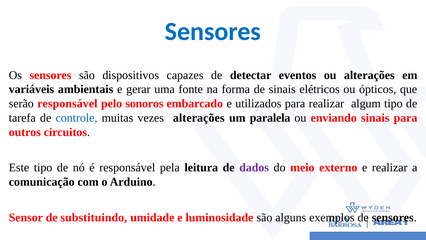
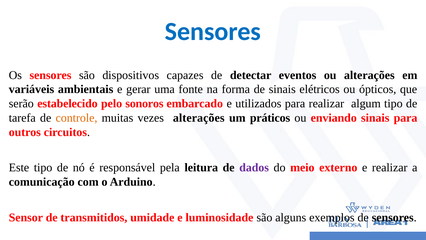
serão responsável: responsável -> estabelecido
controle colour: blue -> orange
paralela: paralela -> práticos
substituindo: substituindo -> transmitidos
